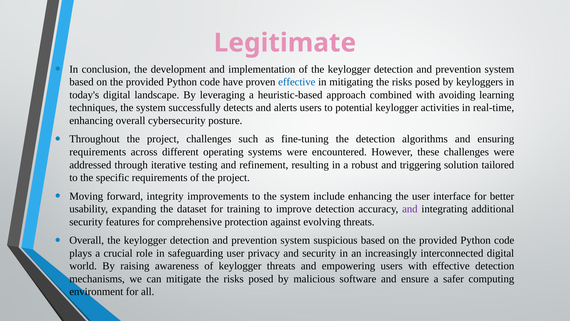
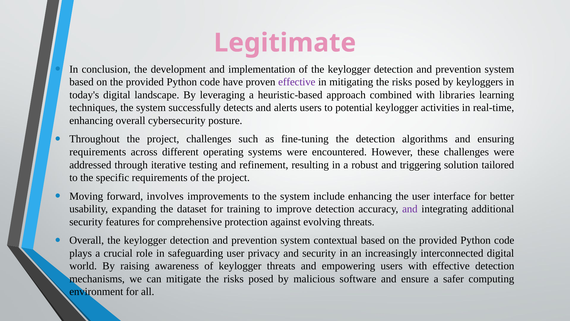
effective at (297, 82) colour: blue -> purple
avoiding: avoiding -> libraries
integrity: integrity -> involves
suspicious: suspicious -> contextual
